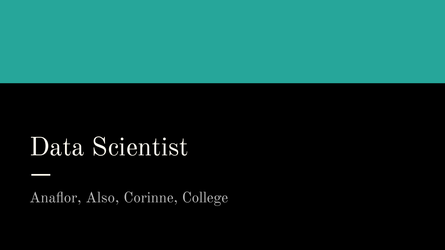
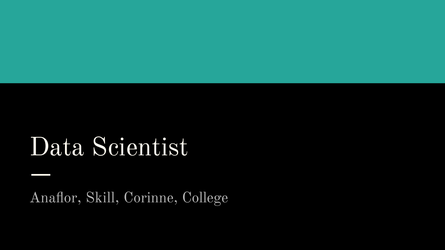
Also: Also -> Skill
